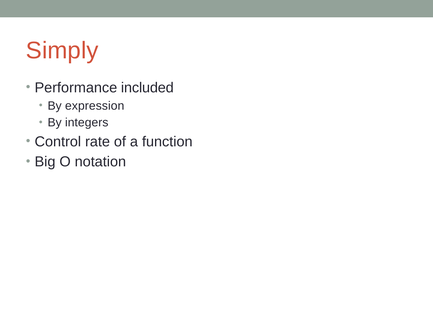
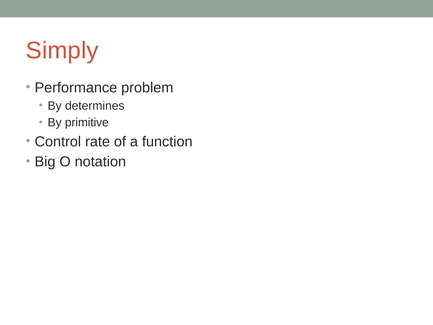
included: included -> problem
expression: expression -> determines
integers: integers -> primitive
